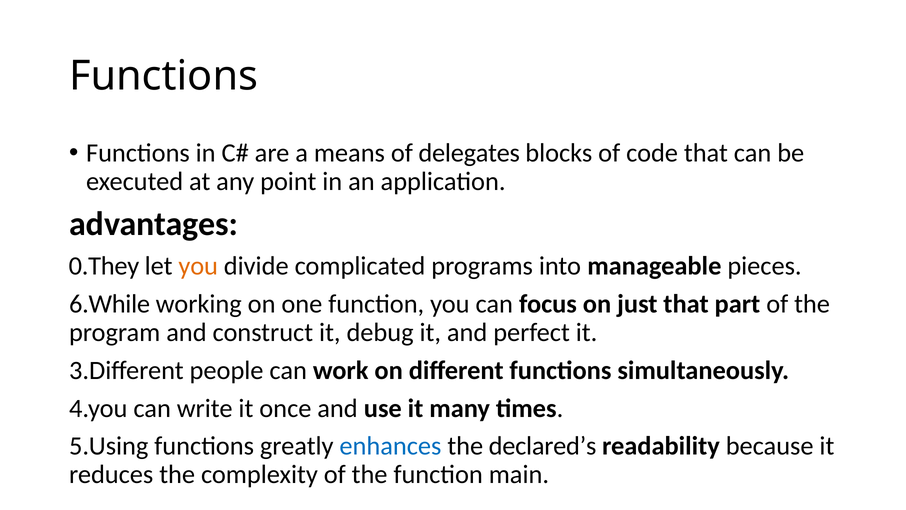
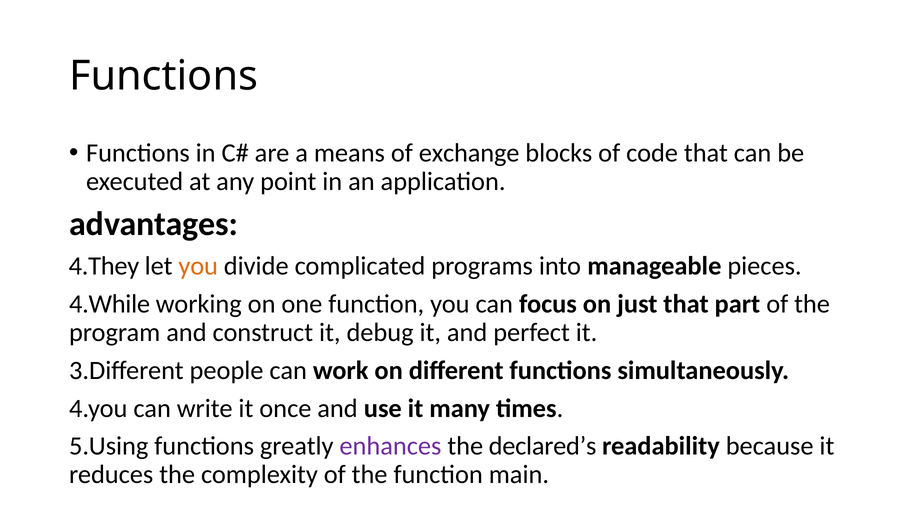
delegates: delegates -> exchange
0.They: 0.They -> 4.They
6.While: 6.While -> 4.While
enhances colour: blue -> purple
